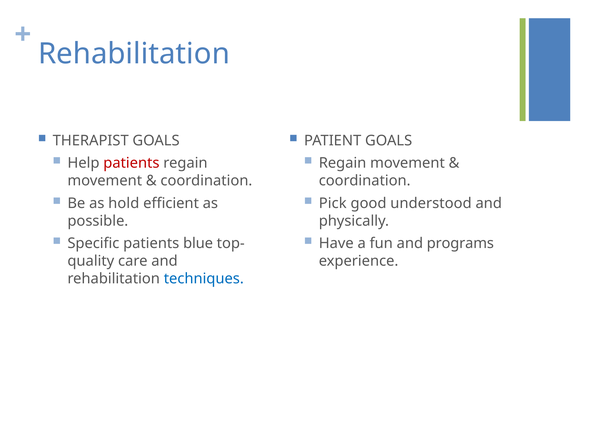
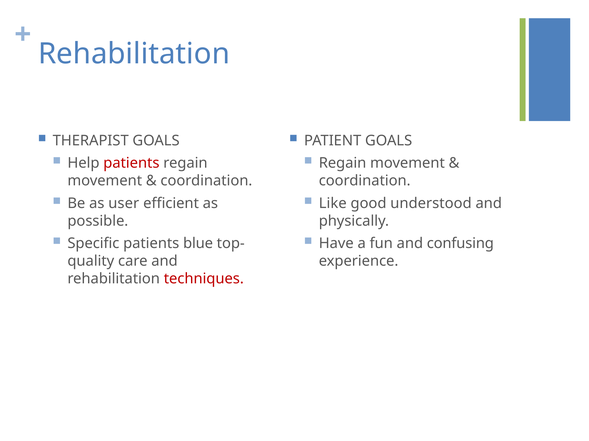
hold: hold -> user
Pick: Pick -> Like
programs: programs -> confusing
techniques colour: blue -> red
